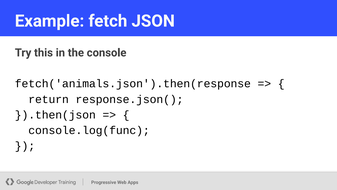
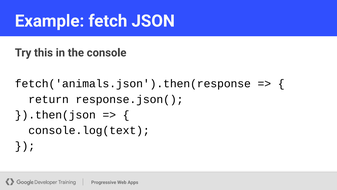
console.log(func: console.log(func -> console.log(text
